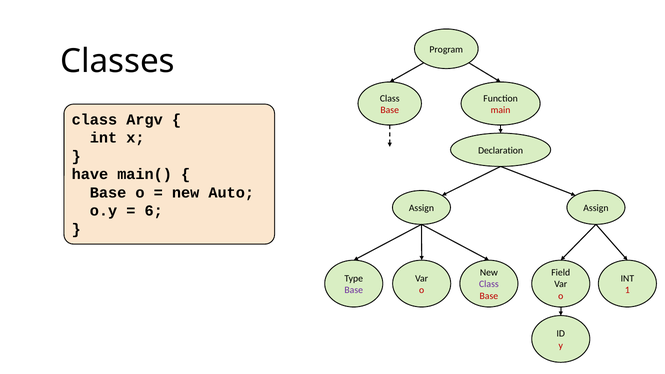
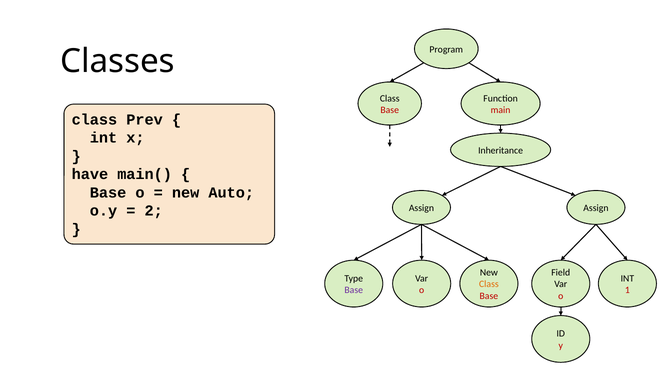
Argv: Argv -> Prev
Declaration: Declaration -> Inheritance
6: 6 -> 2
Class at (489, 284) colour: purple -> orange
